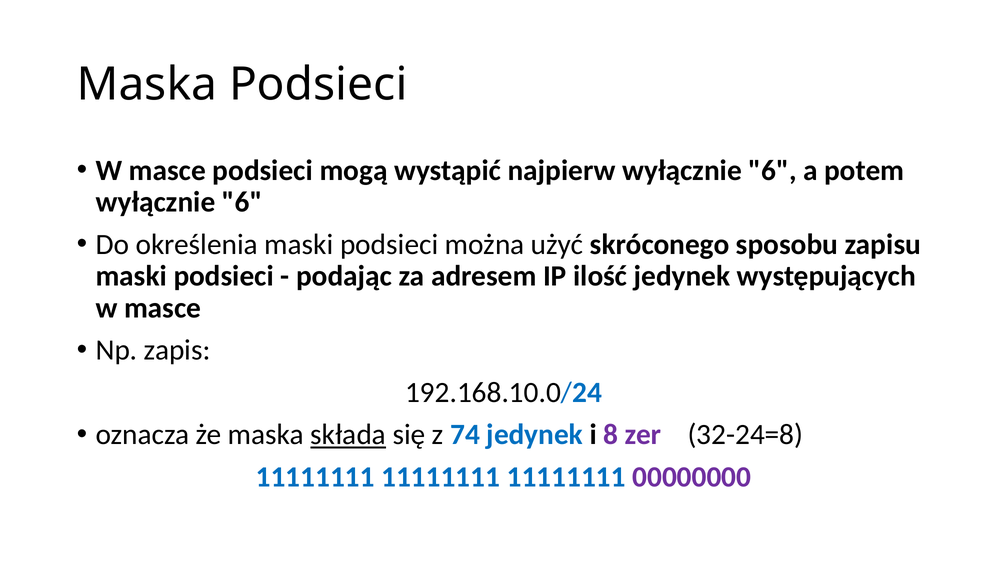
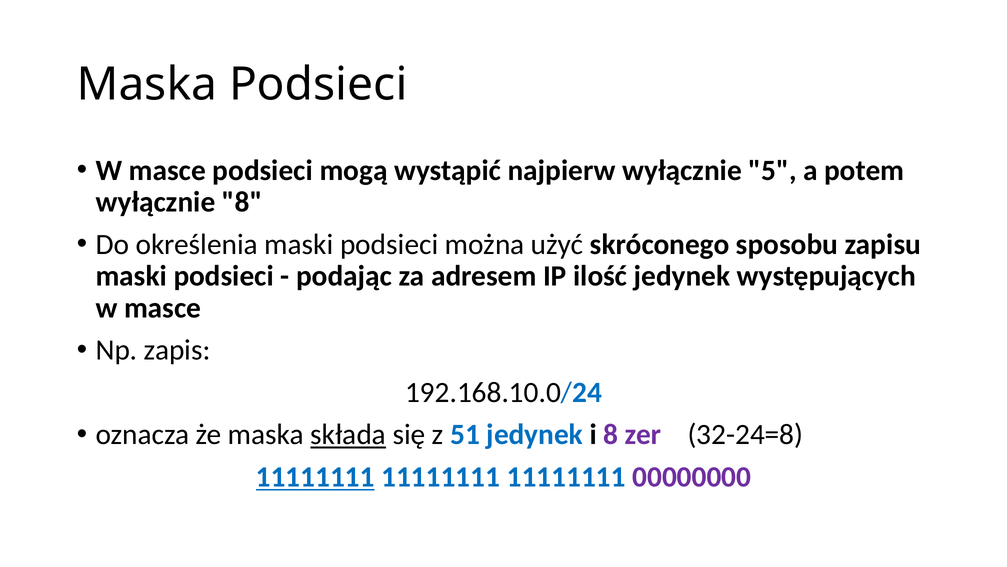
najpierw wyłącznie 6: 6 -> 5
6 at (242, 202): 6 -> 8
74: 74 -> 51
11111111 at (315, 477) underline: none -> present
